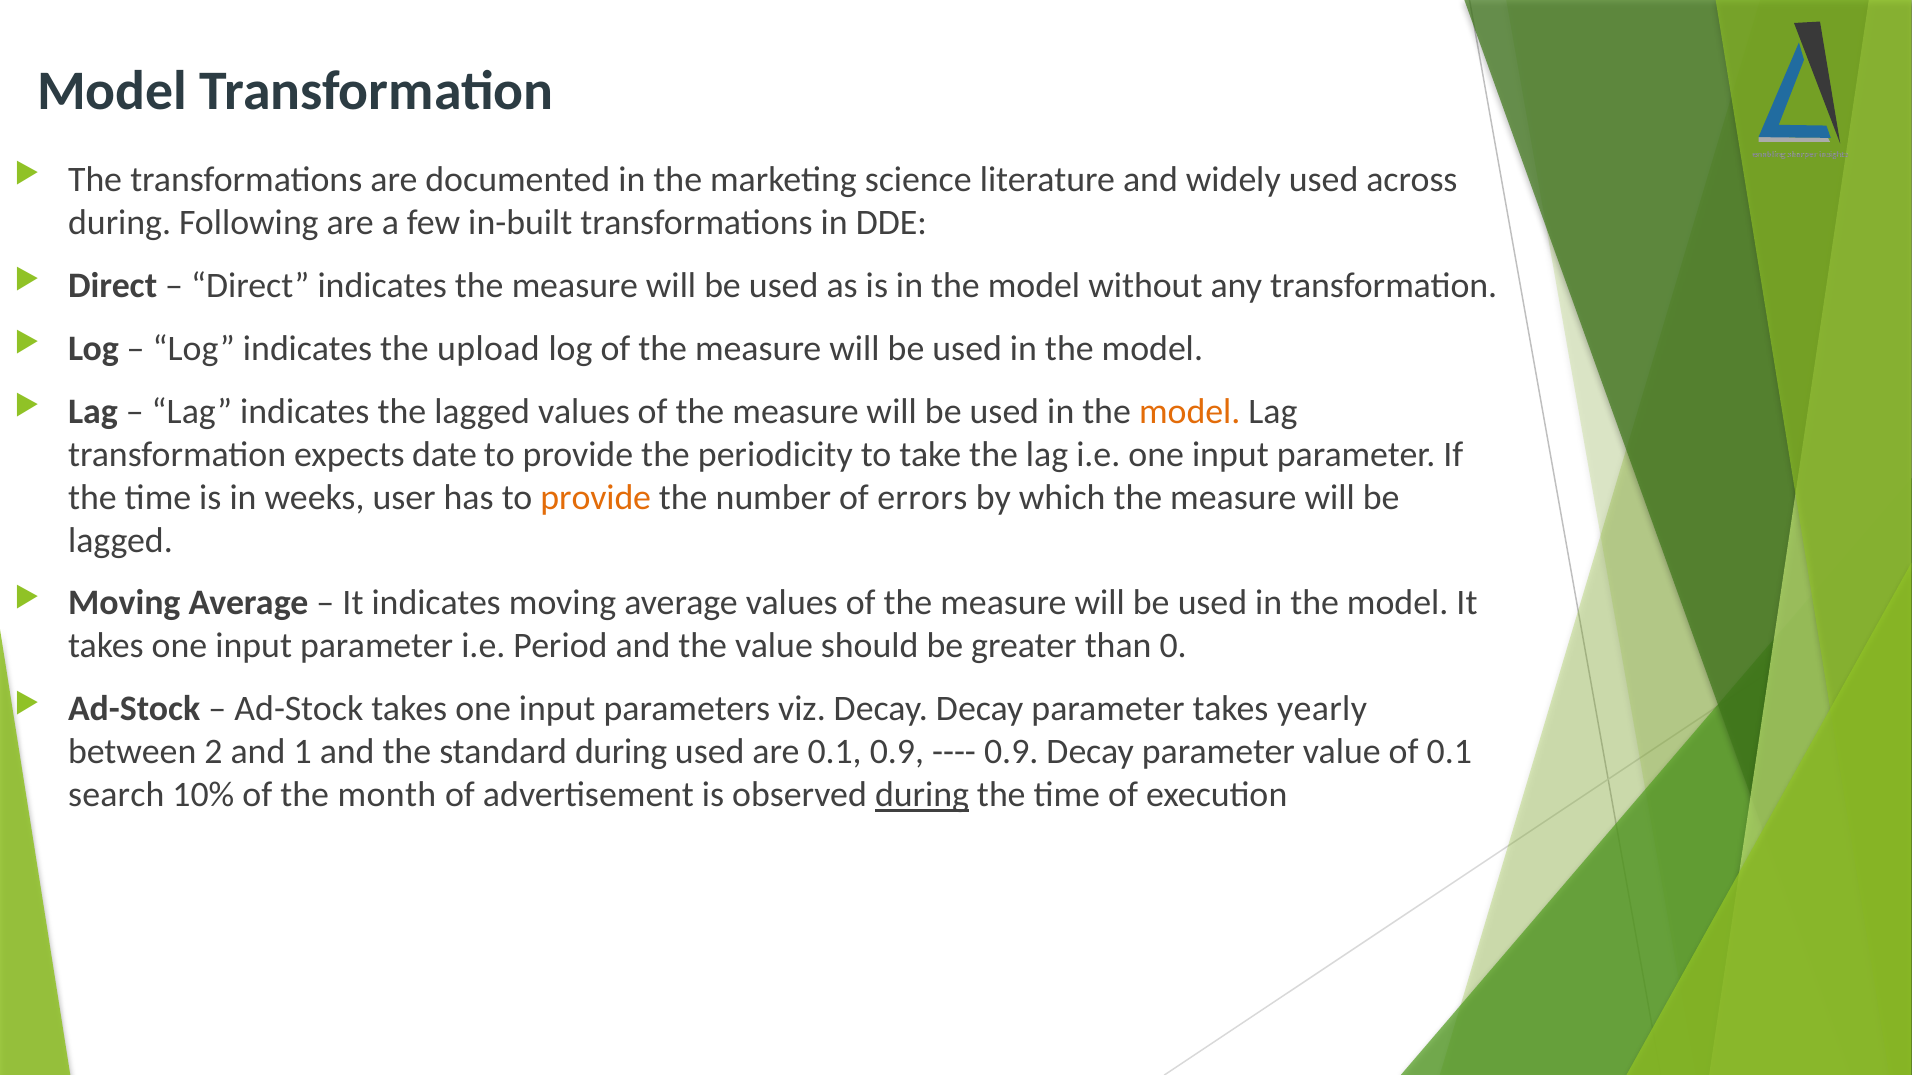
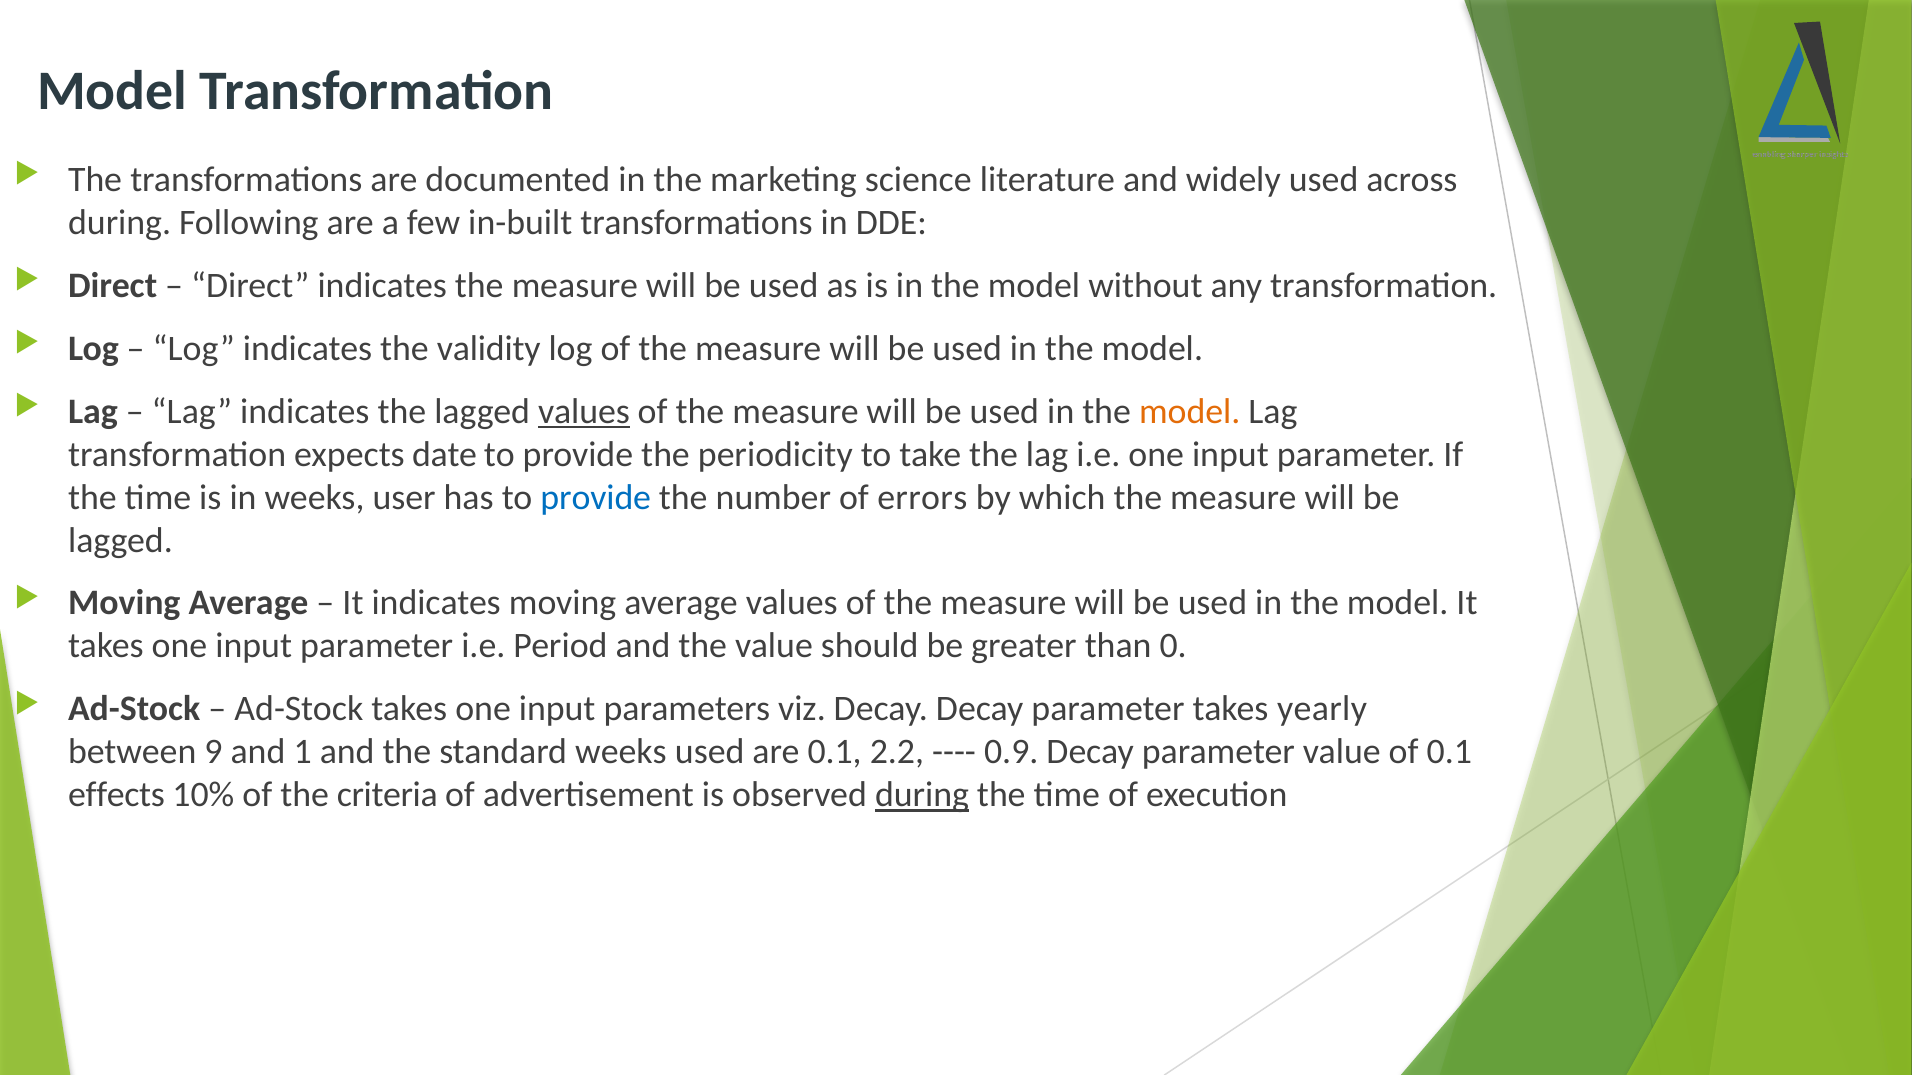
upload: upload -> validity
values at (584, 411) underline: none -> present
provide at (596, 497) colour: orange -> blue
2: 2 -> 9
standard during: during -> weeks
0.1 0.9: 0.9 -> 2.2
search: search -> effects
month: month -> criteria
